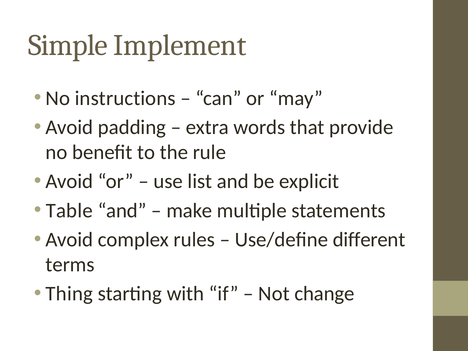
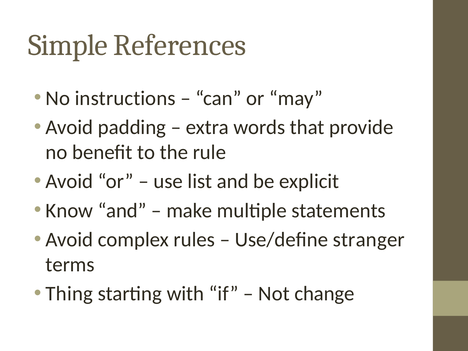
Implement: Implement -> References
Table: Table -> Know
different: different -> stranger
